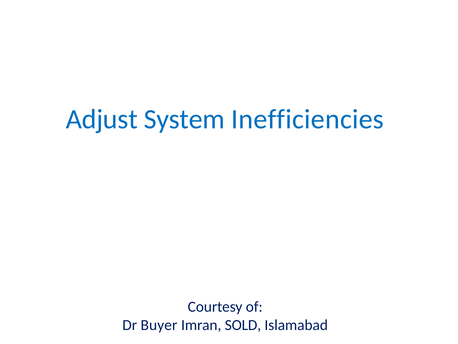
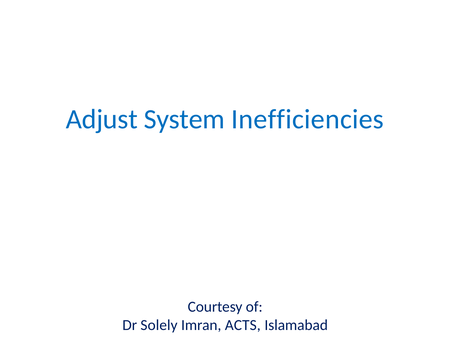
Buyer: Buyer -> Solely
SOLD: SOLD -> ACTS
